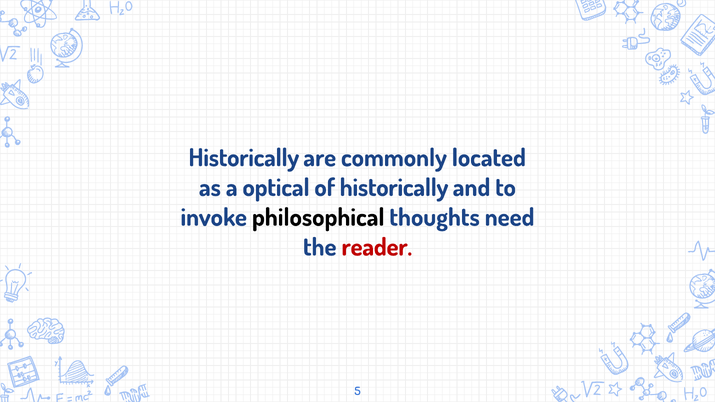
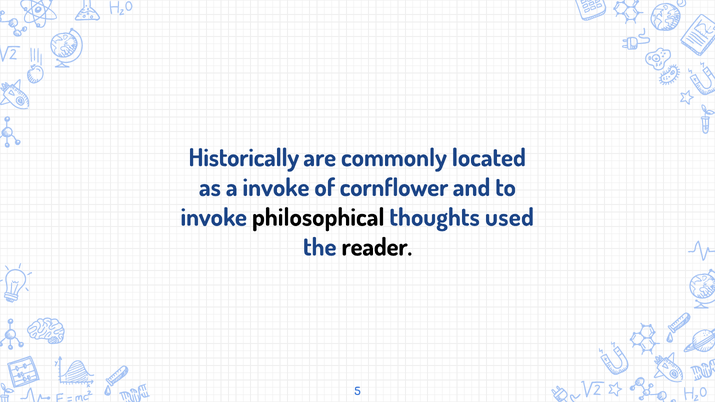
a optical: optical -> invoke
of historically: historically -> cornflower
need: need -> used
reader colour: red -> black
